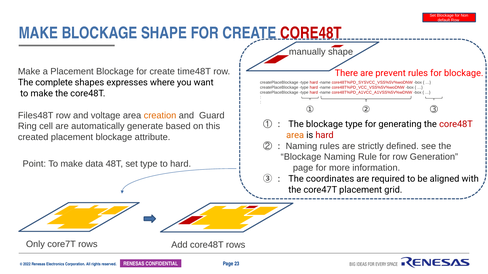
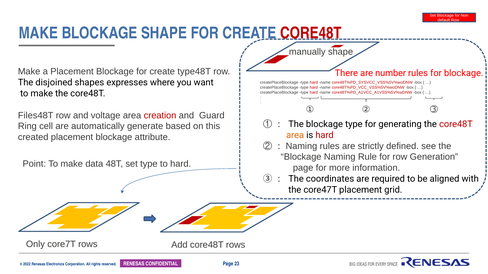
time48T: time48T -> type48T
prevent: prevent -> number
complete: complete -> disjoined
creation colour: orange -> red
